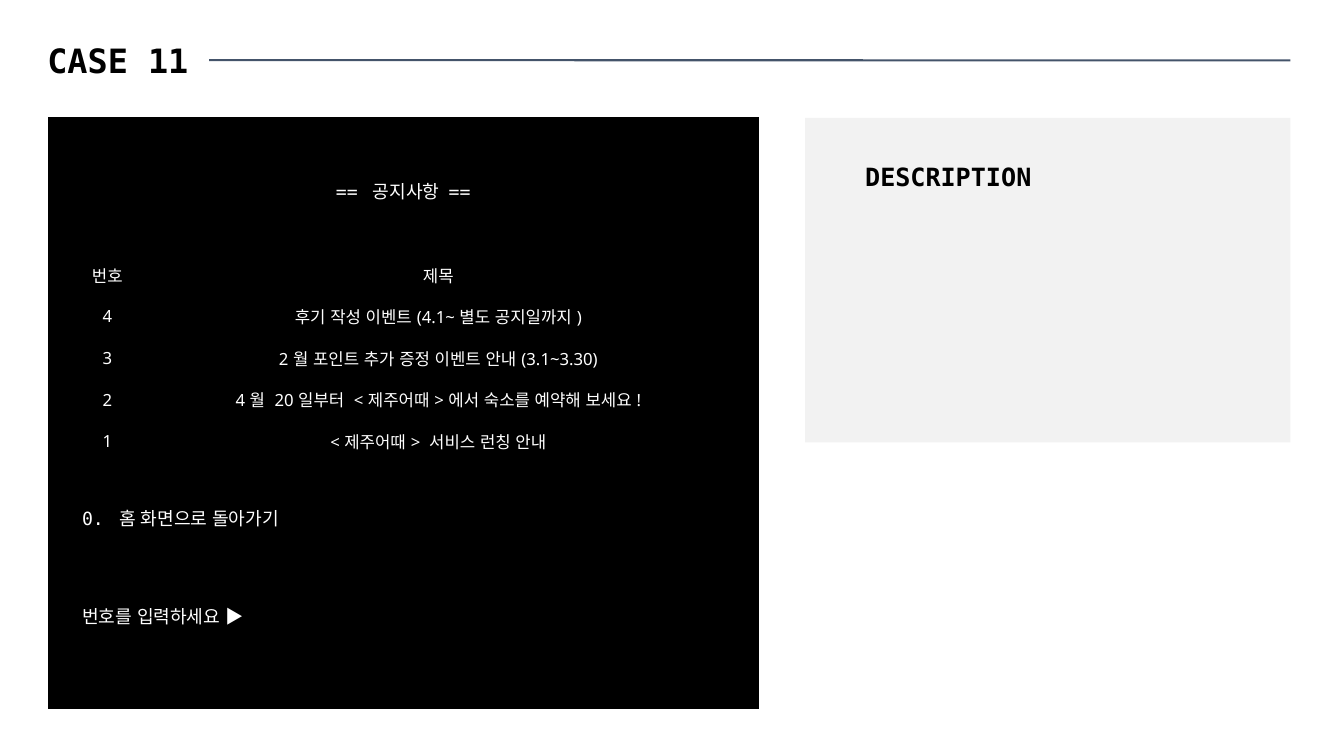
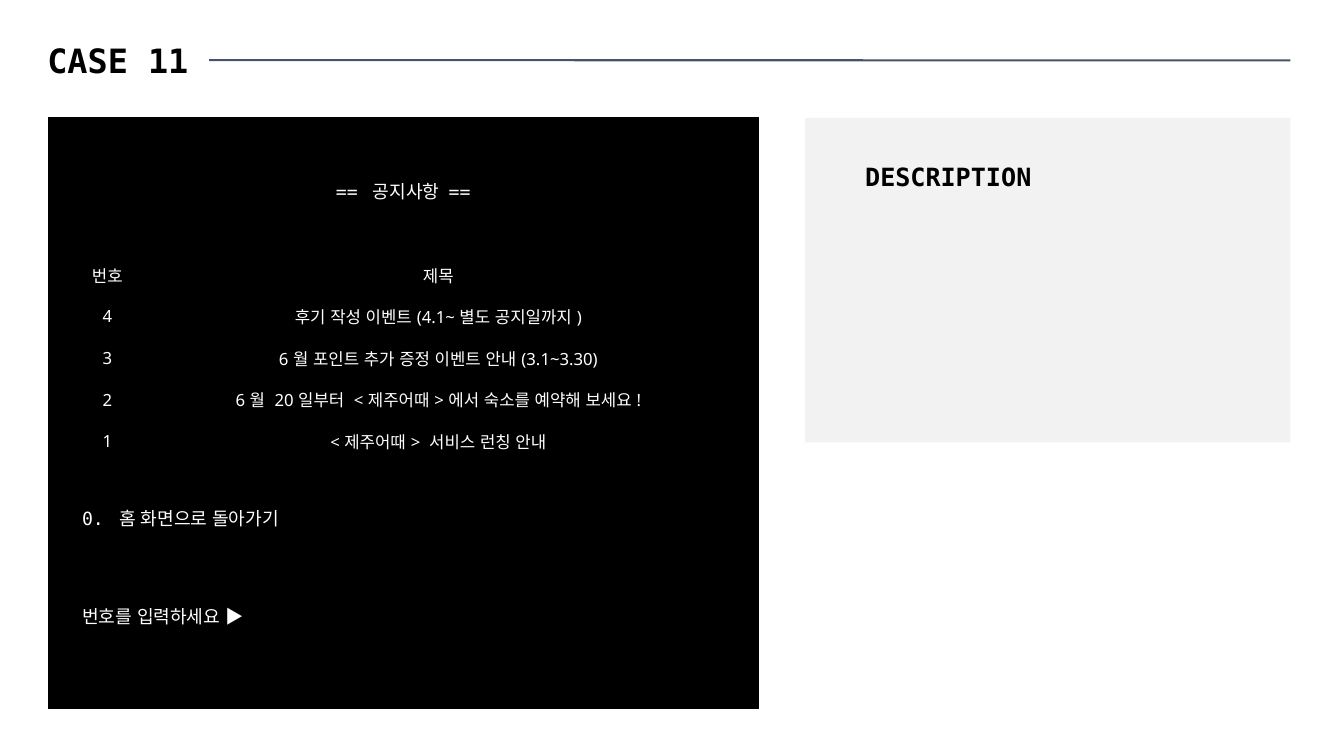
3 2: 2 -> 6
2 4: 4 -> 6
